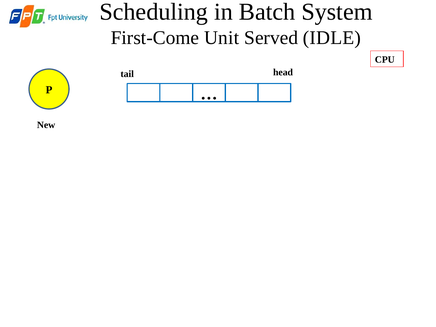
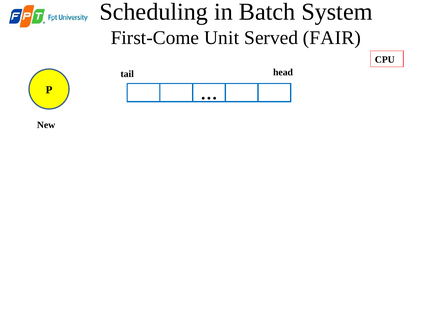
IDLE: IDLE -> FAIR
